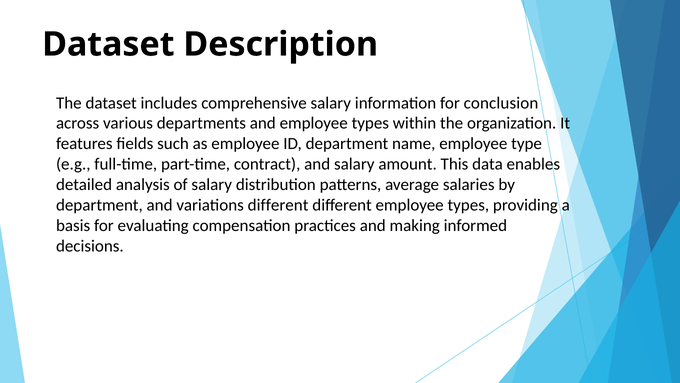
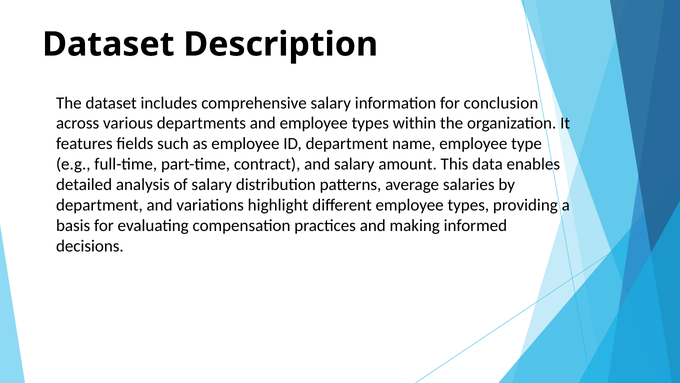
variations different: different -> highlight
